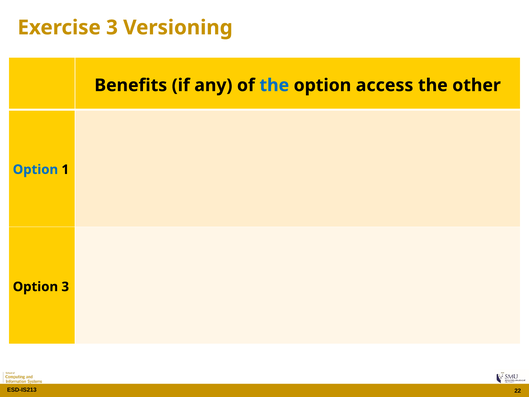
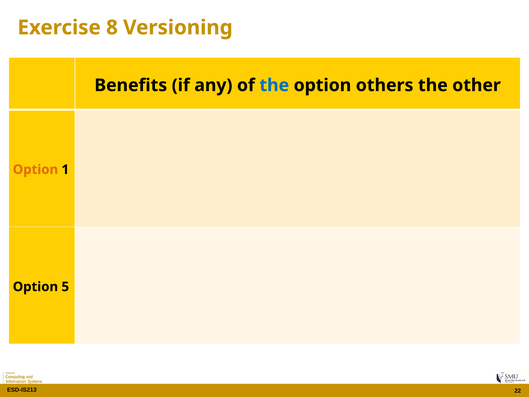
Exercise 3: 3 -> 8
access: access -> others
Option at (35, 169) colour: blue -> orange
Option 3: 3 -> 5
